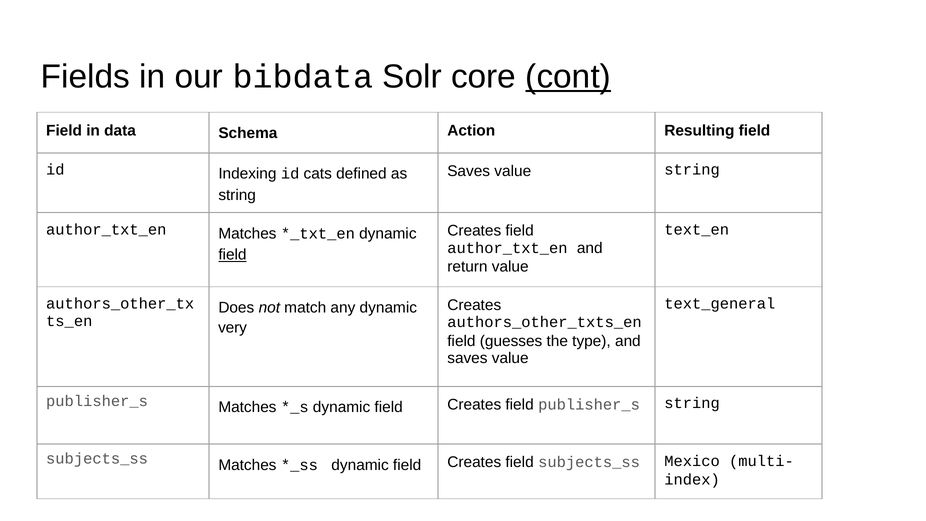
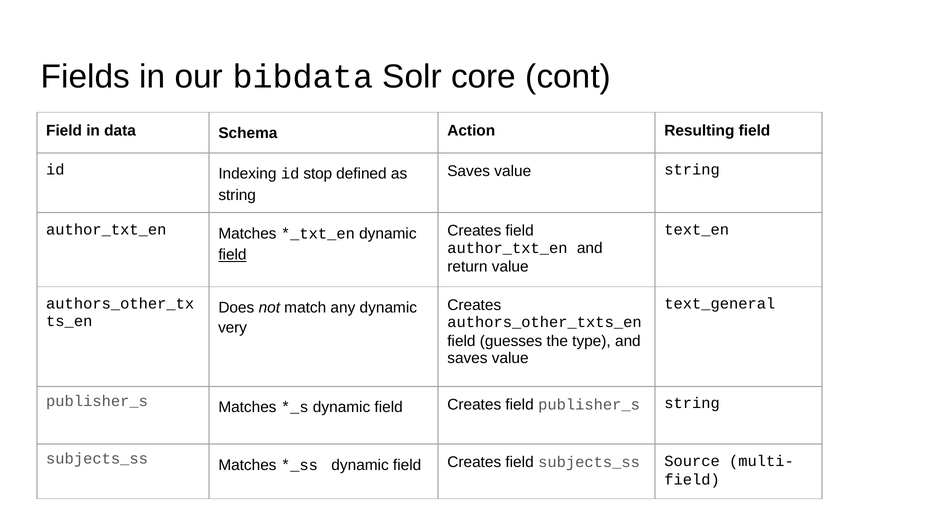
cont underline: present -> none
cats: cats -> stop
Mexico: Mexico -> Source
index at (692, 480): index -> field
